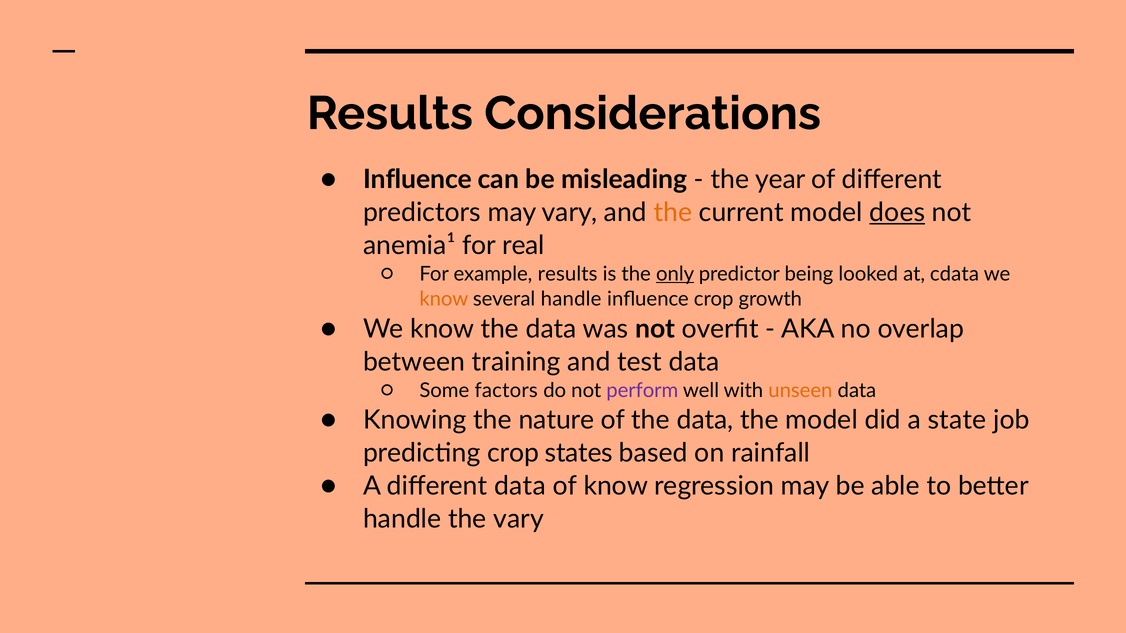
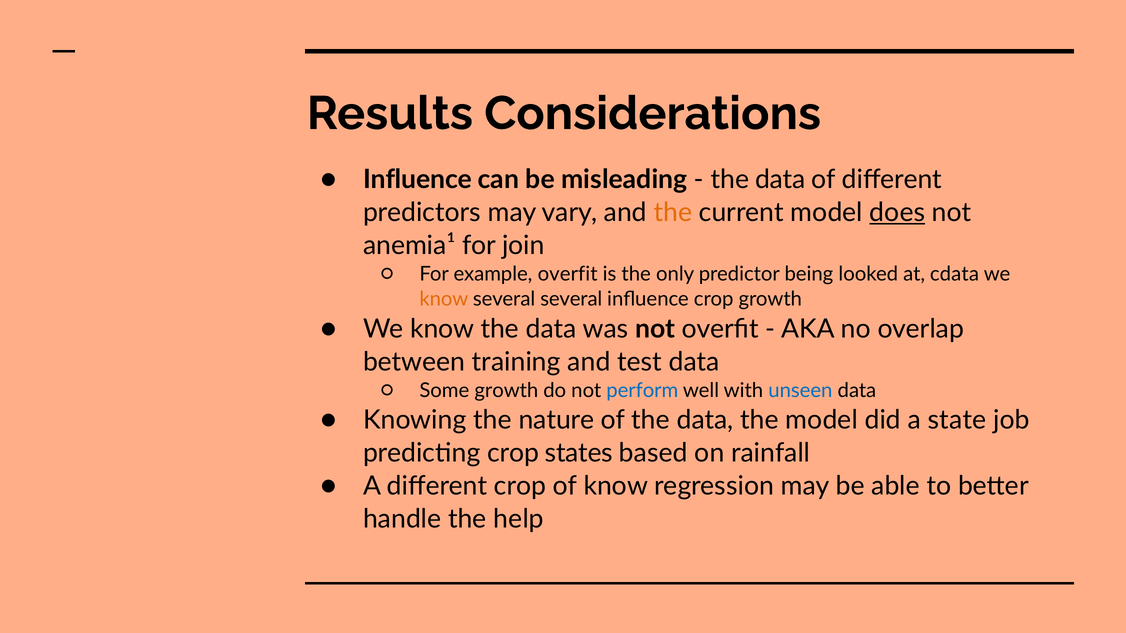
year at (780, 179): year -> data
real: real -> join
example results: results -> overfit
only underline: present -> none
several handle: handle -> several
Some factors: factors -> growth
perform colour: purple -> blue
unseen colour: orange -> blue
different data: data -> crop
the vary: vary -> help
